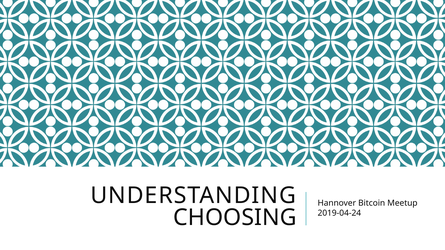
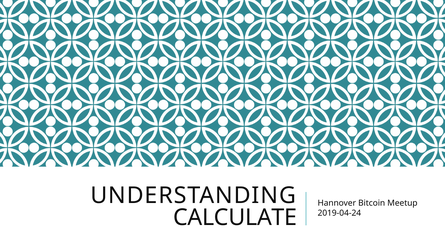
CHOOSING: CHOOSING -> CALCULATE
